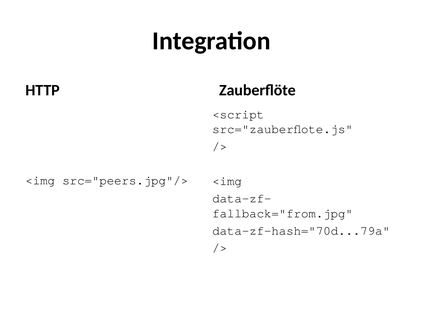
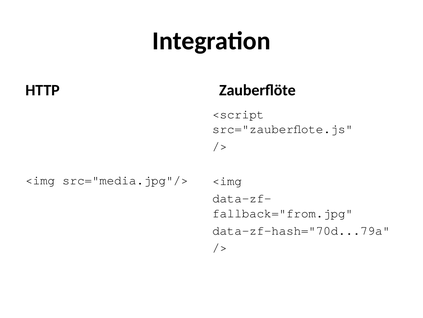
src="peers.jpg"/>: src="peers.jpg"/> -> src="media.jpg"/>
